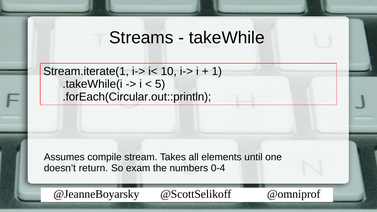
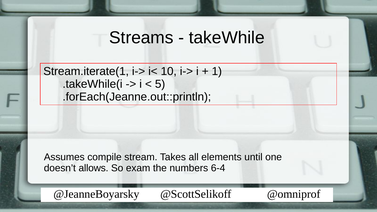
.forEach(Circular.out::println: .forEach(Circular.out::println -> .forEach(Jeanne.out::println
return: return -> allows
0-4: 0-4 -> 6-4
